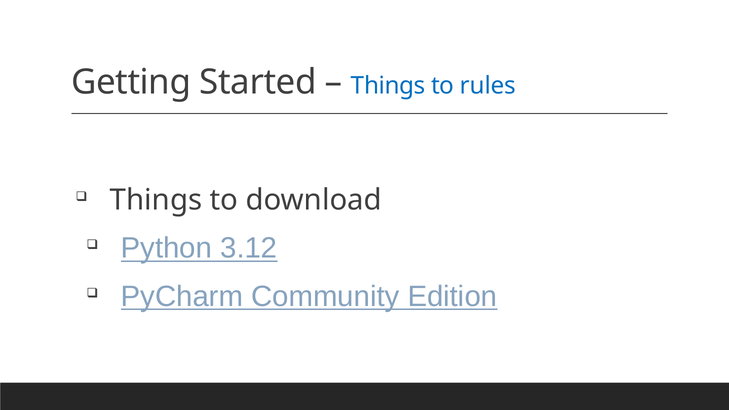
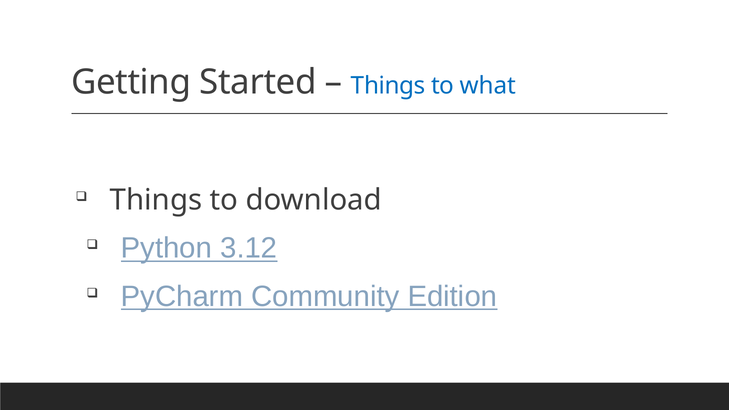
rules: rules -> what
